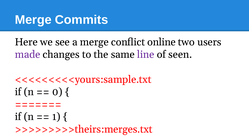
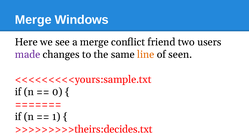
Commits: Commits -> Windows
online: online -> friend
line colour: purple -> orange
>>>>>>>>>theirs:merges.txt: >>>>>>>>>theirs:merges.txt -> >>>>>>>>>theirs:decides.txt
